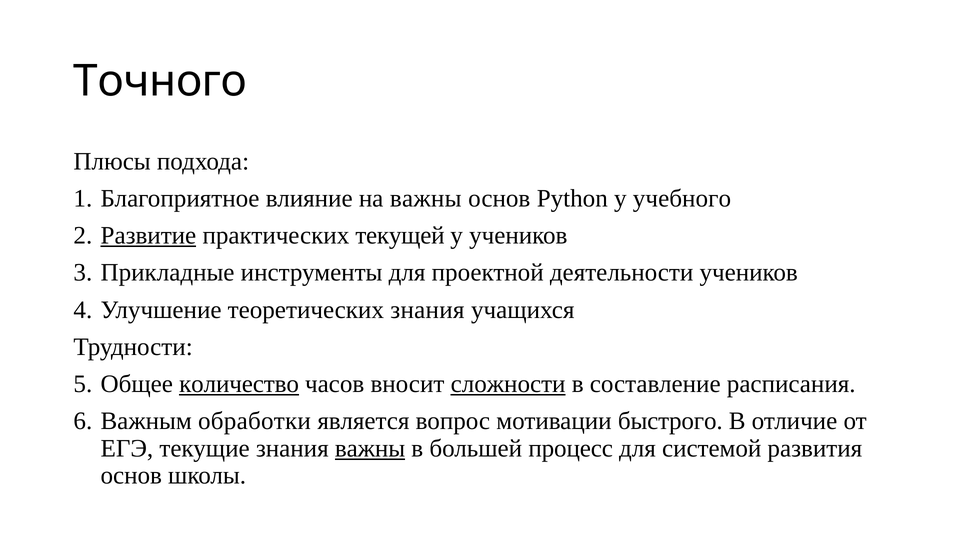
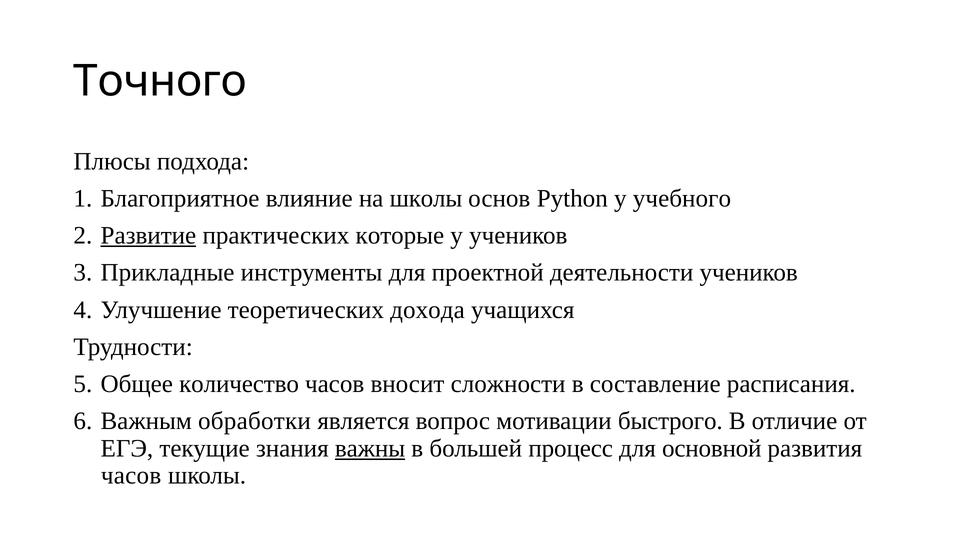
на важны: важны -> школы
текущей: текущей -> которые
теоретических знания: знания -> дохода
количество underline: present -> none
сложности underline: present -> none
системой: системой -> основной
основ at (131, 476): основ -> часов
